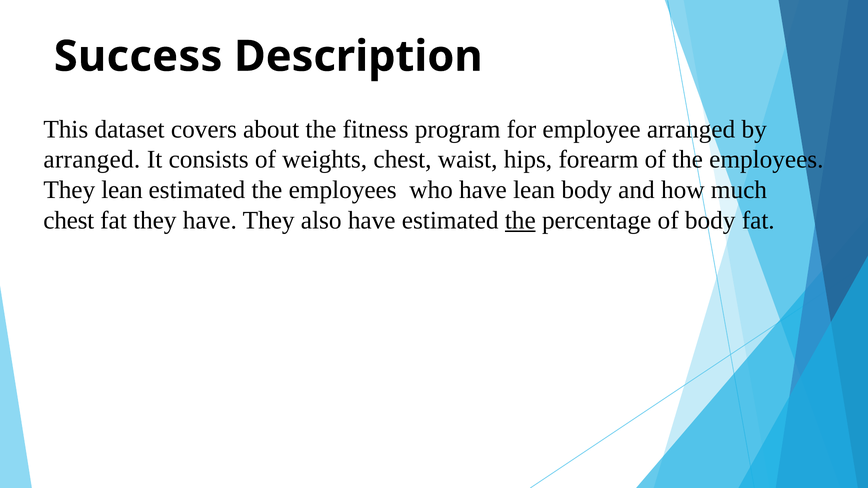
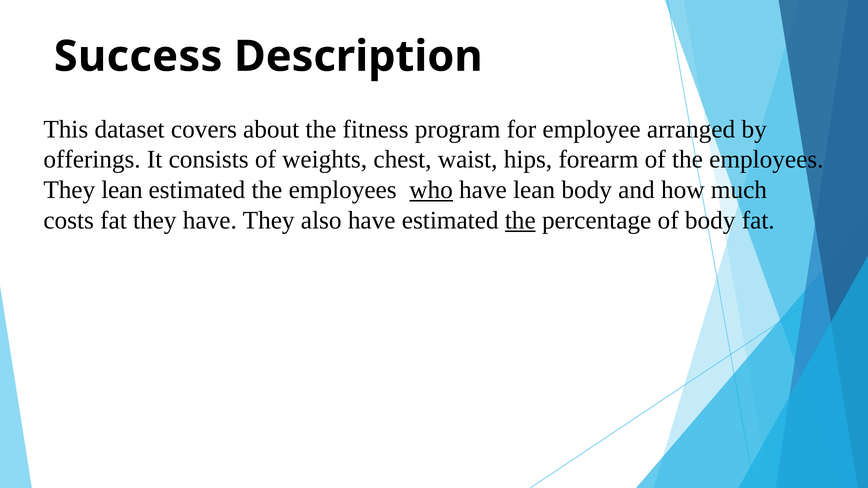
arranged at (92, 160): arranged -> offerings
who underline: none -> present
chest at (69, 220): chest -> costs
